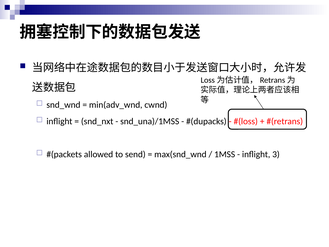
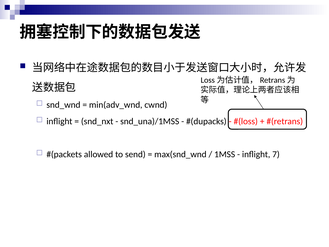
3: 3 -> 7
